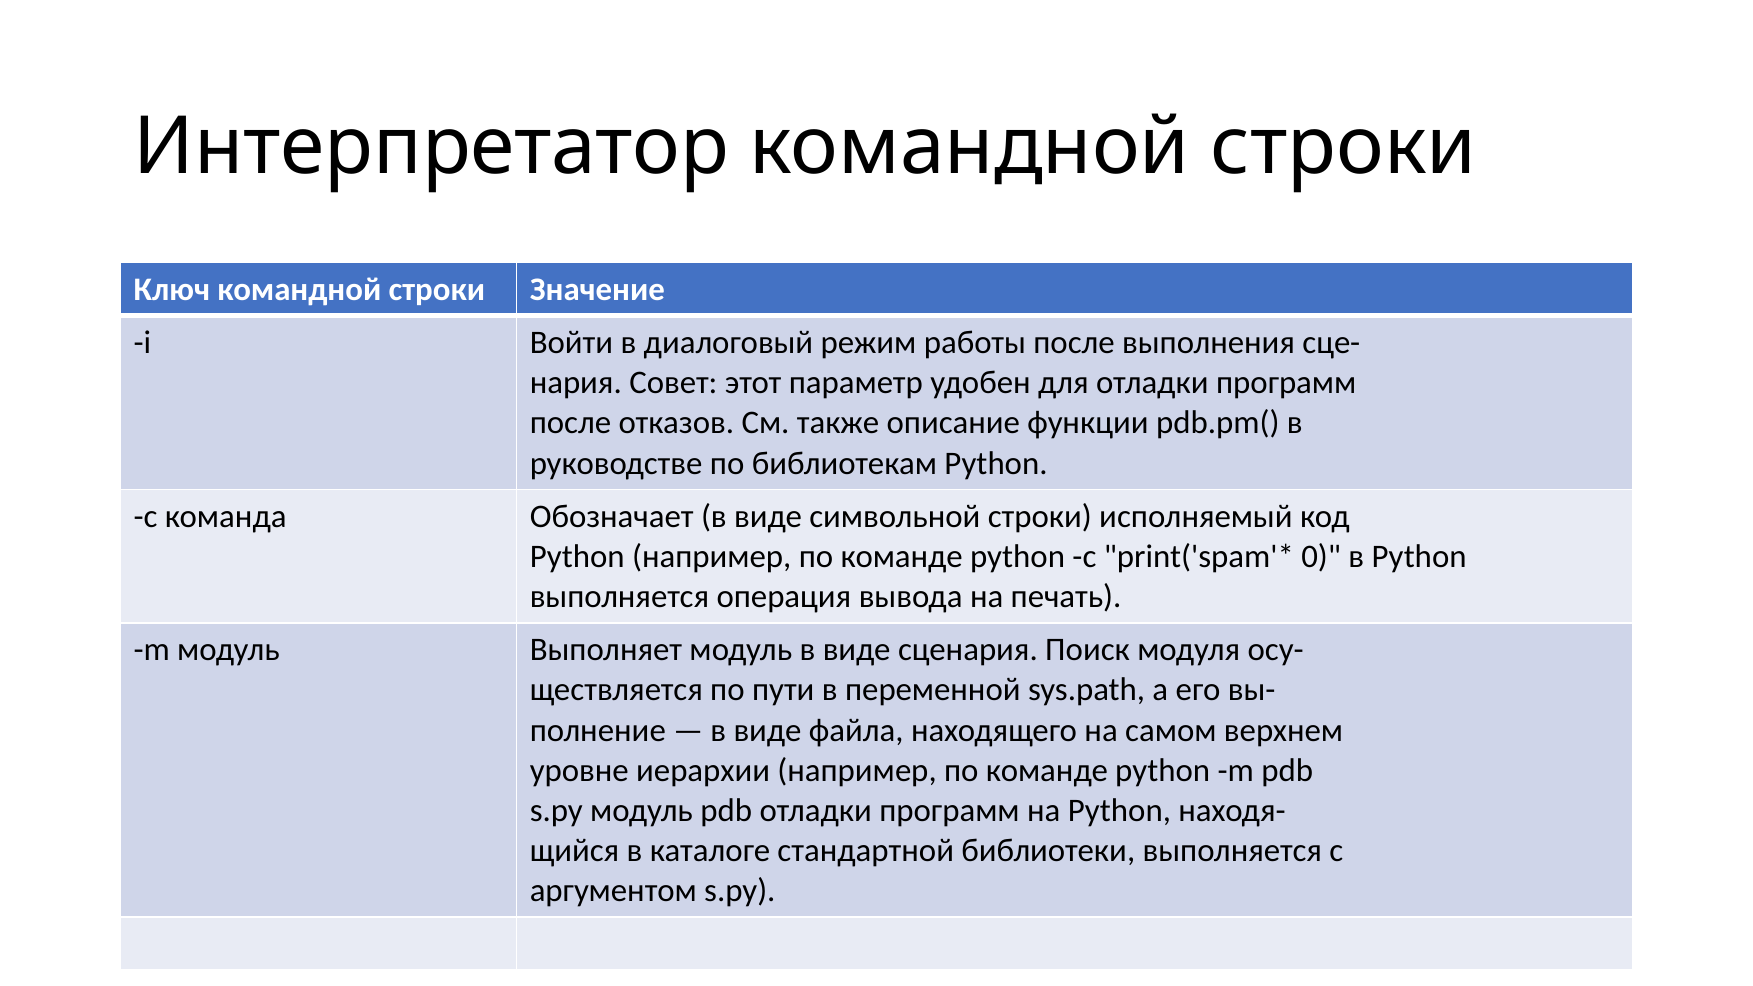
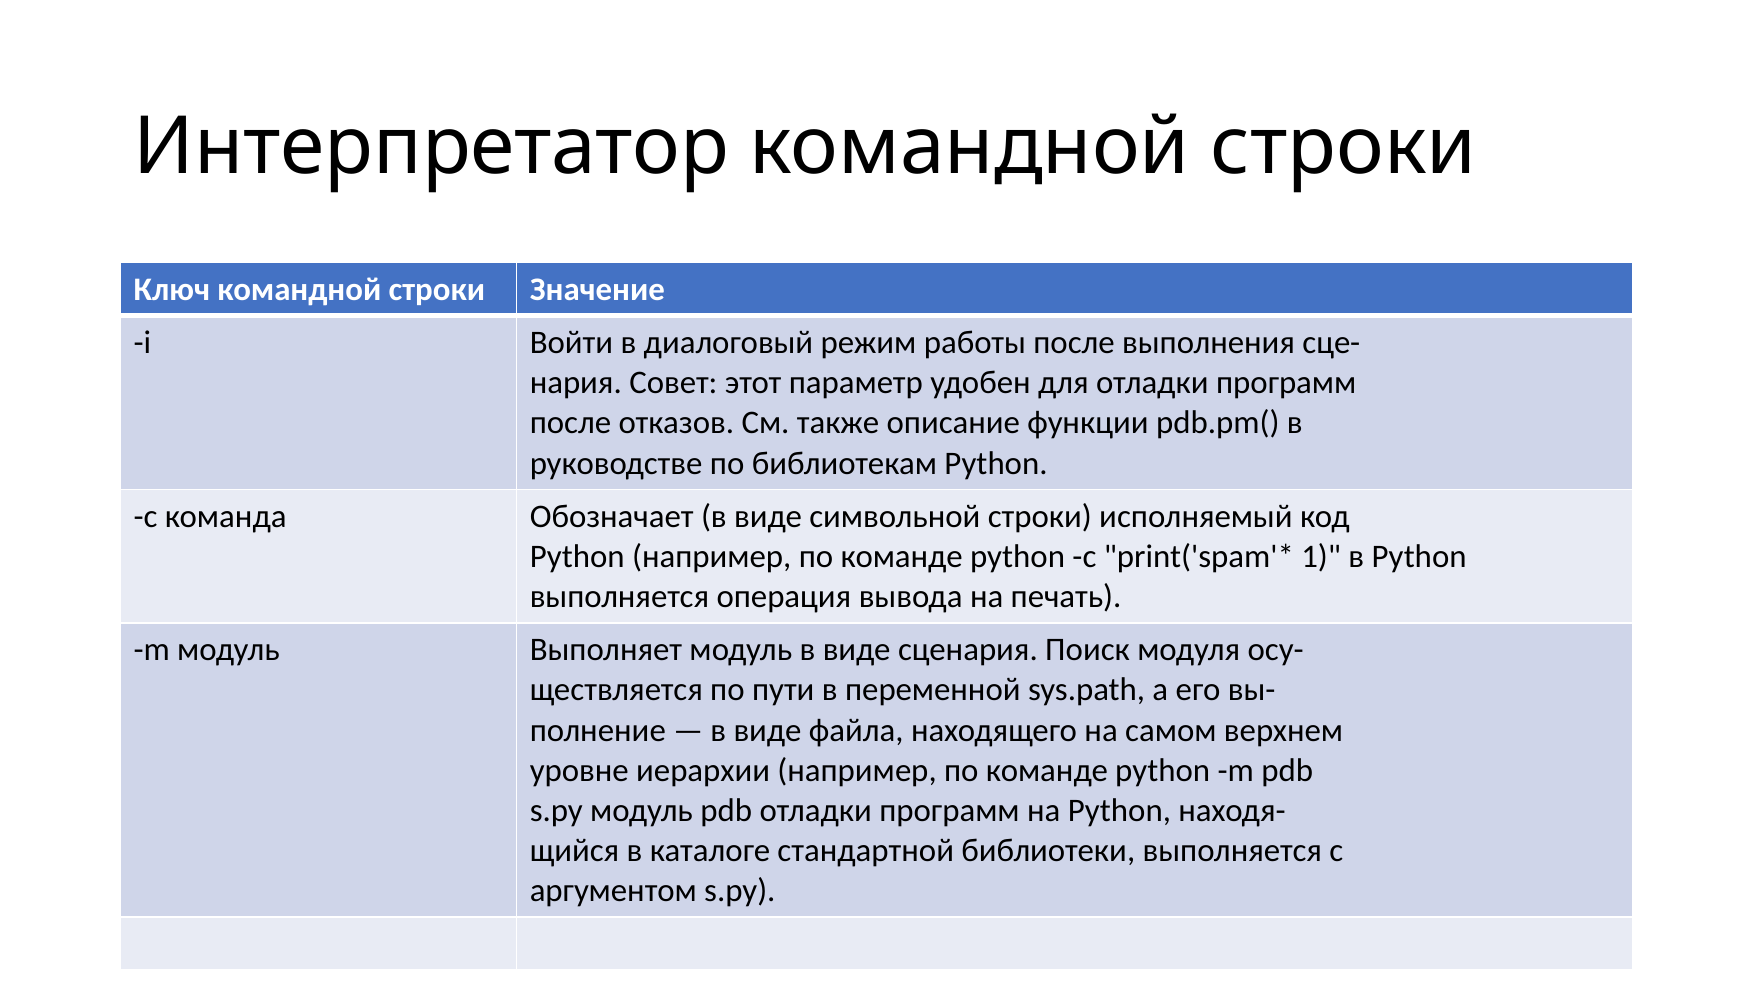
0: 0 -> 1
